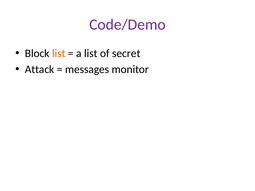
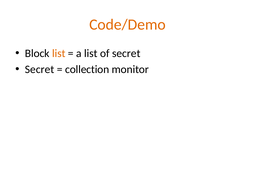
Code/Demo colour: purple -> orange
Attack at (40, 69): Attack -> Secret
messages: messages -> collection
